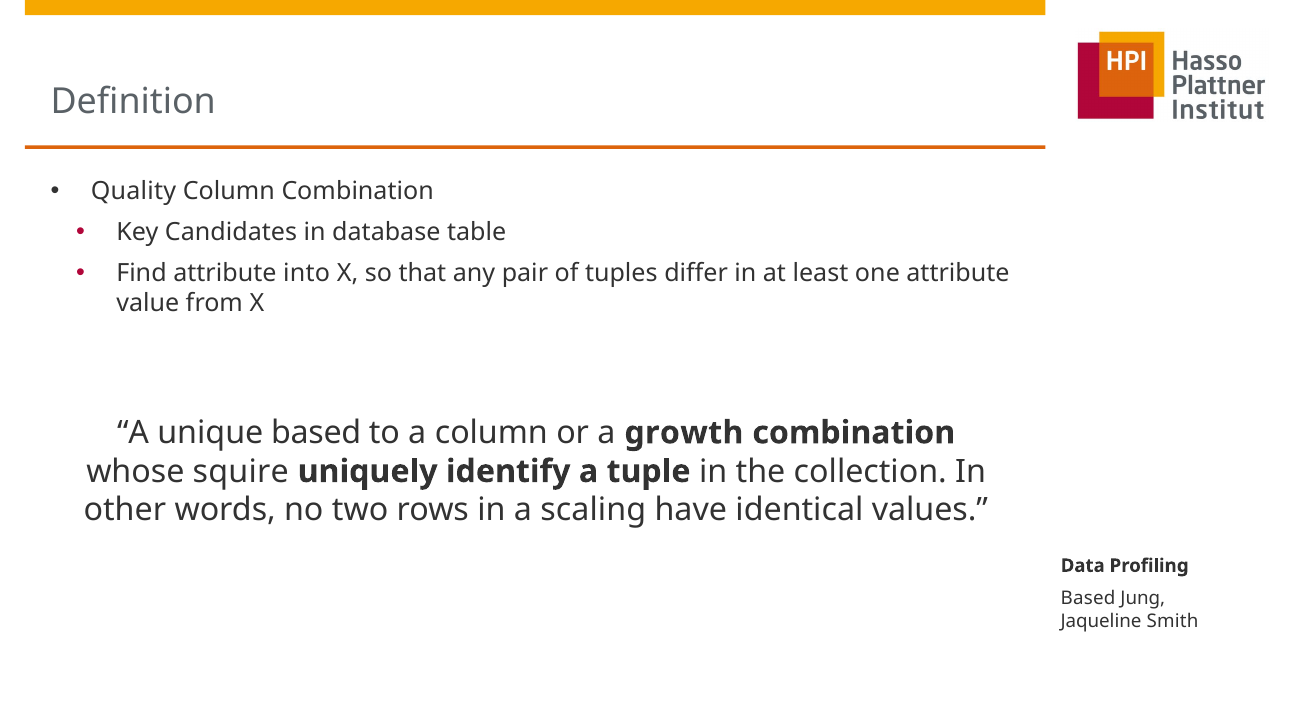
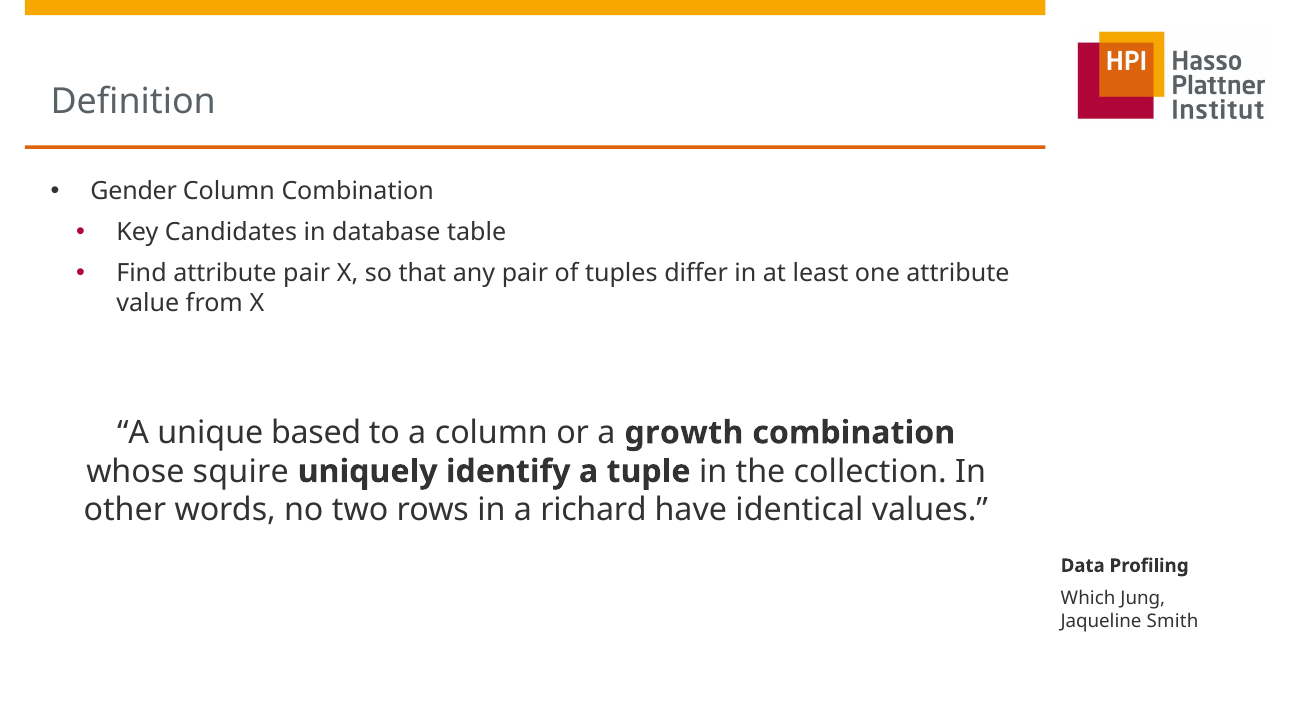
Quality: Quality -> Gender
attribute into: into -> pair
scaling: scaling -> richard
Based at (1088, 598): Based -> Which
